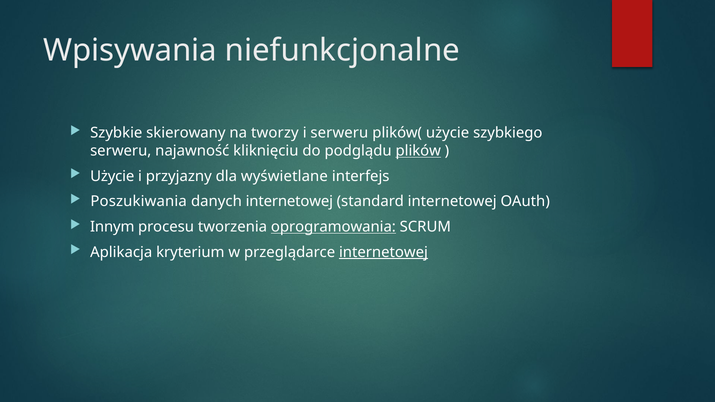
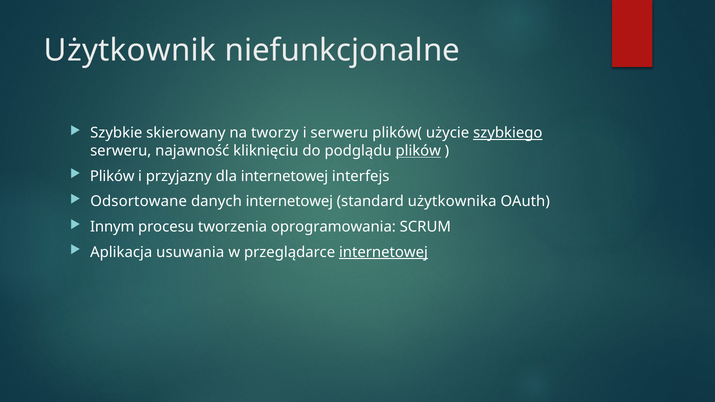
Wpisywania: Wpisywania -> Użytkownik
szybkiego underline: none -> present
Użycie at (112, 176): Użycie -> Plików
dla wyświetlane: wyświetlane -> internetowej
Poszukiwania: Poszukiwania -> Odsortowane
standard internetowej: internetowej -> użytkownika
oprogramowania underline: present -> none
kryterium: kryterium -> usuwania
